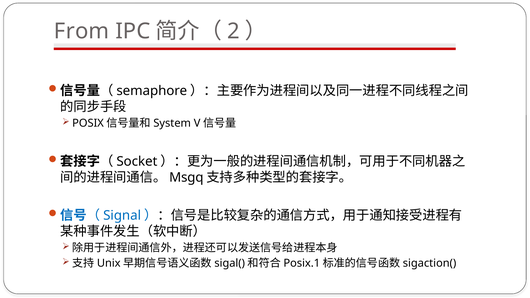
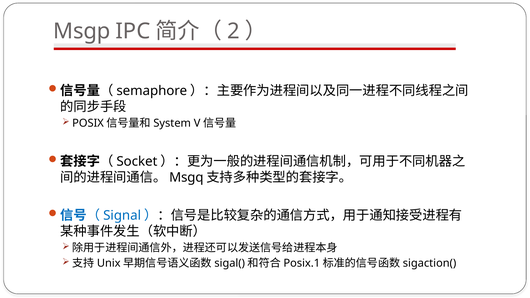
From: From -> Msgp
